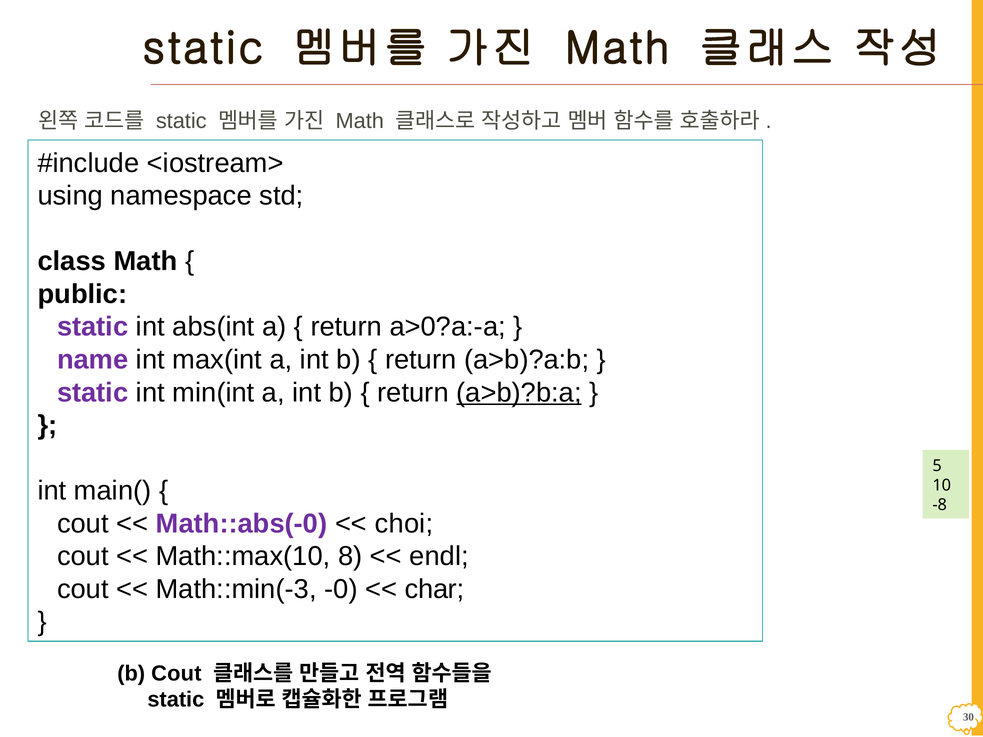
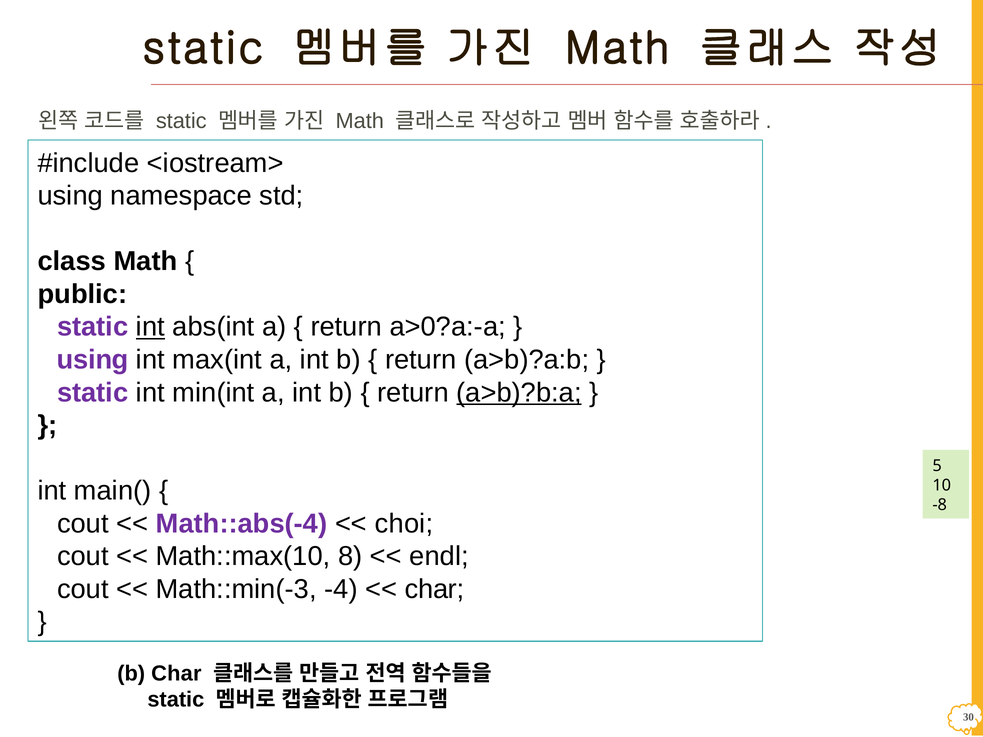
int at (150, 327) underline: none -> present
name at (93, 360): name -> using
Math::abs(-0: Math::abs(-0 -> Math::abs(-4
-0: -0 -> -4
b Cout: Cout -> Char
